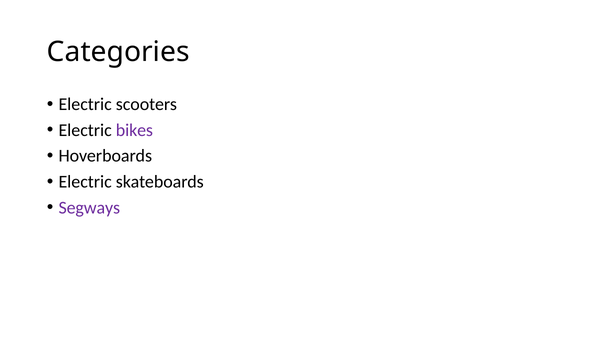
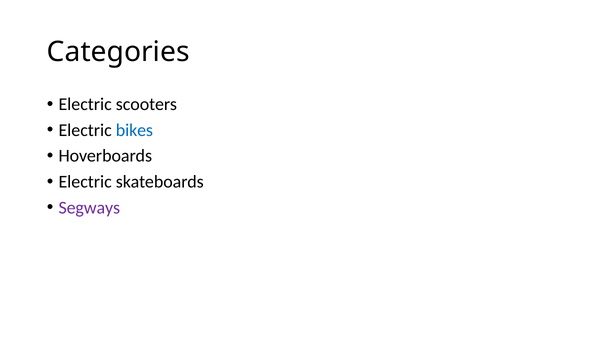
bikes colour: purple -> blue
